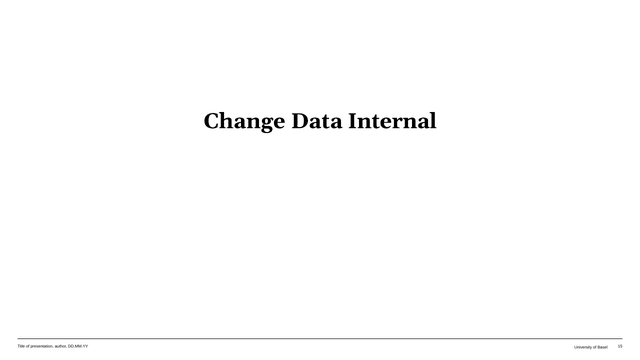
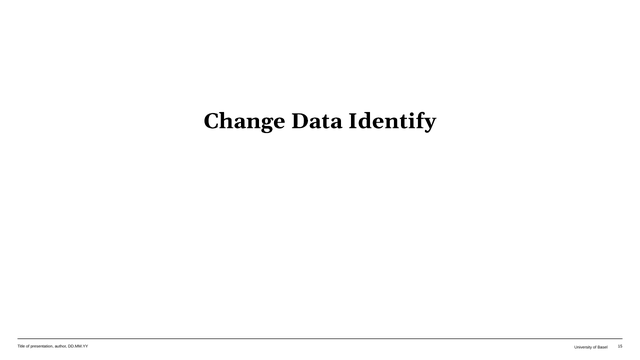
Internal: Internal -> Identify
